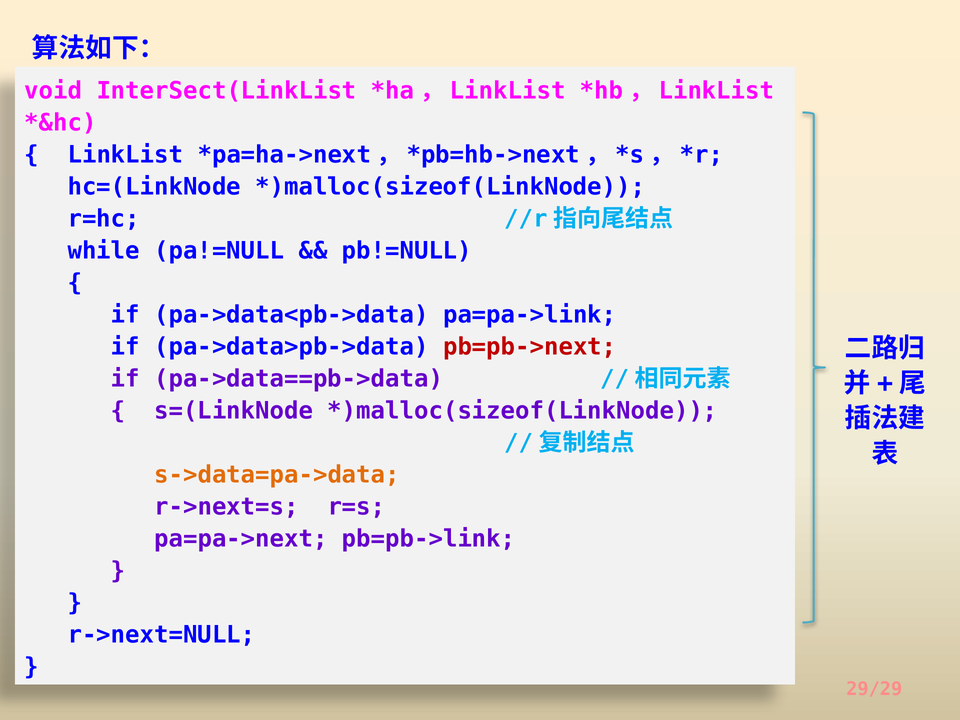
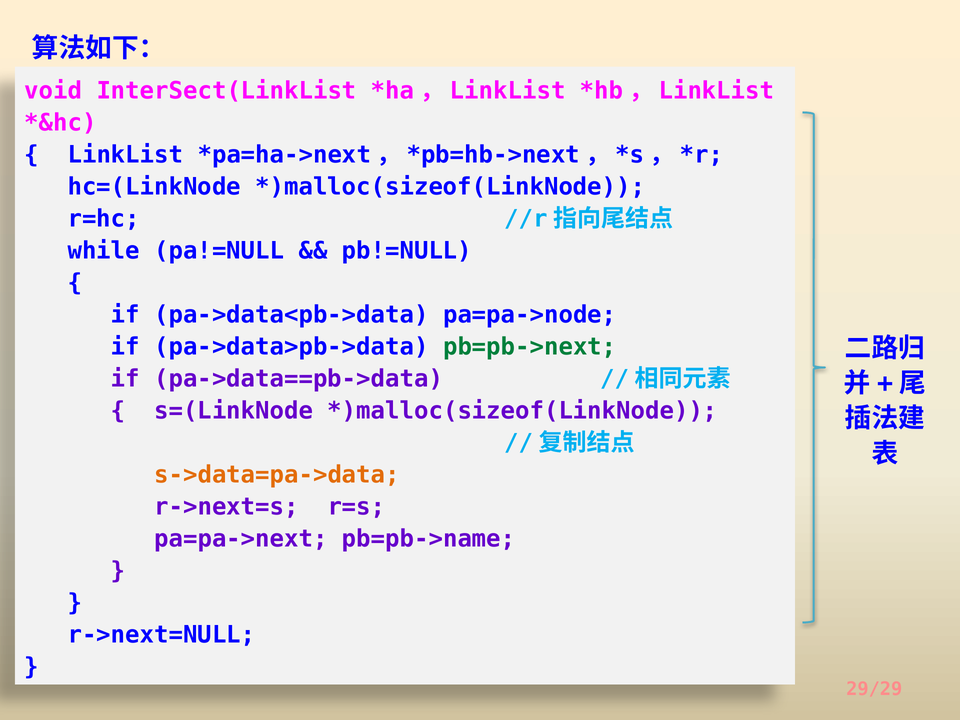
pa=pa->link: pa=pa->link -> pa=pa->node
pb=pb->next colour: red -> green
pb=pb->link: pb=pb->link -> pb=pb->name
